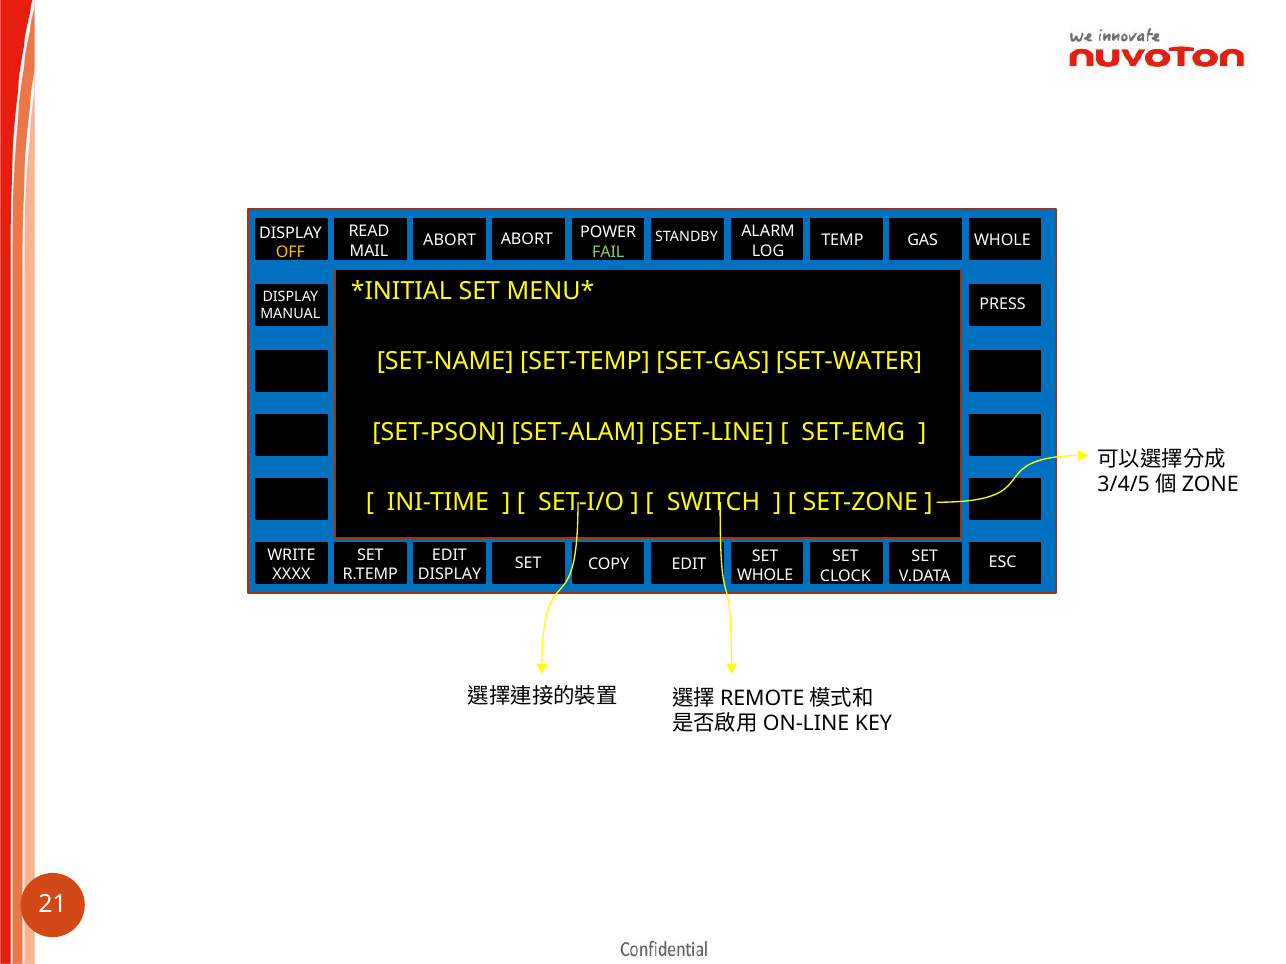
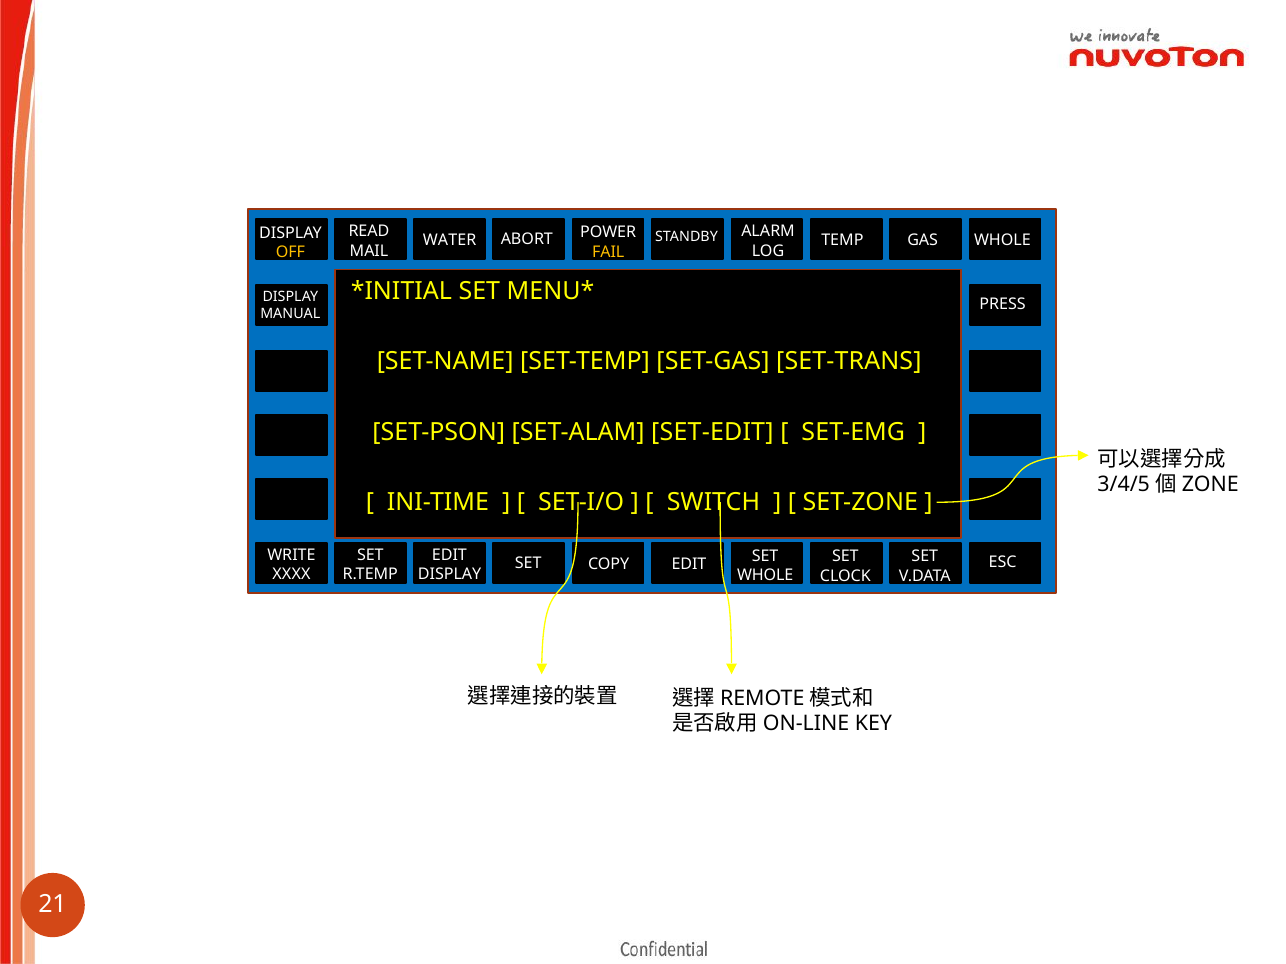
ABORT at (450, 241): ABORT -> WATER
FAIL colour: light green -> yellow
SET-WATER: SET-WATER -> SET-TRANS
SET-LINE: SET-LINE -> SET-EDIT
